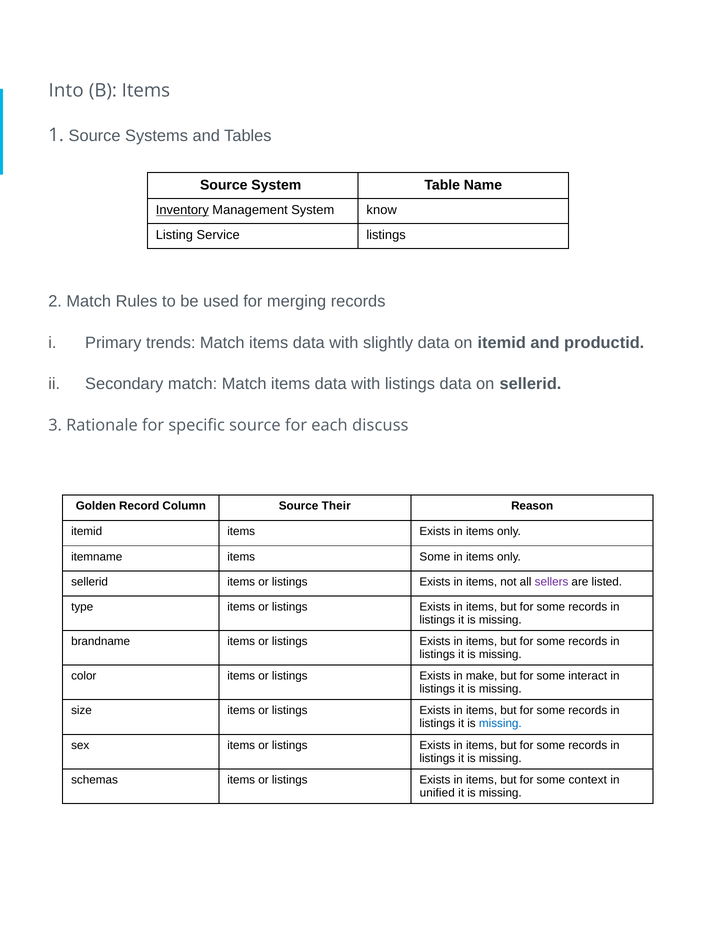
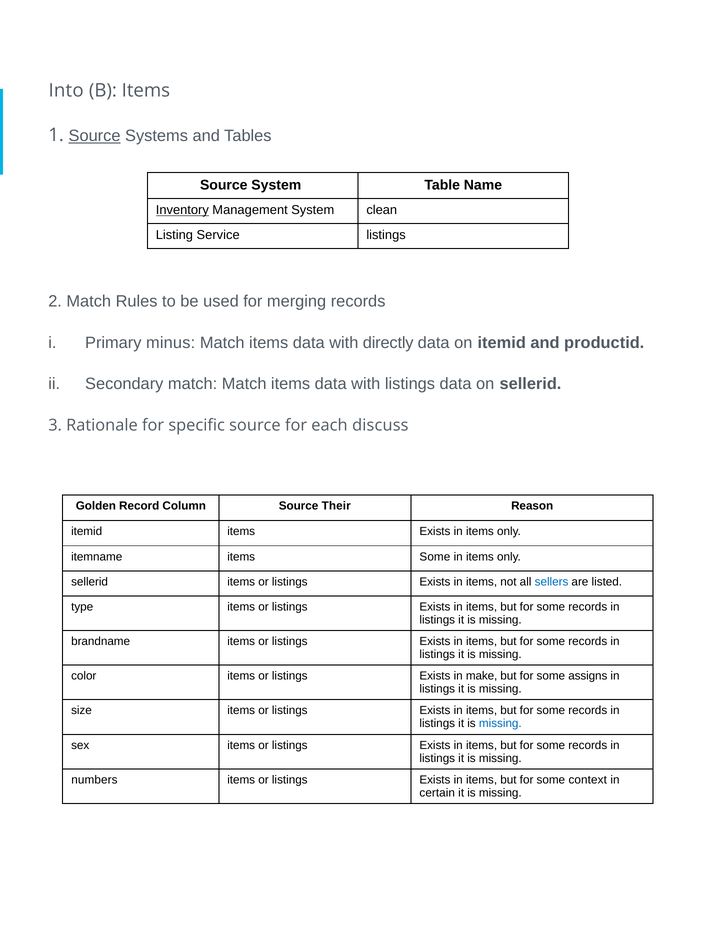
Source at (95, 136) underline: none -> present
know: know -> clean
trends: trends -> minus
slightly: slightly -> directly
sellers colour: purple -> blue
interact: interact -> assigns
schemas: schemas -> numbers
unified: unified -> certain
